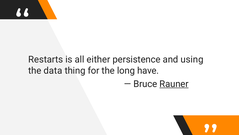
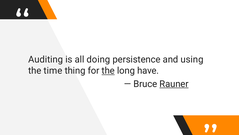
Restarts: Restarts -> Auditing
either: either -> doing
data: data -> time
the at (108, 70) underline: none -> present
